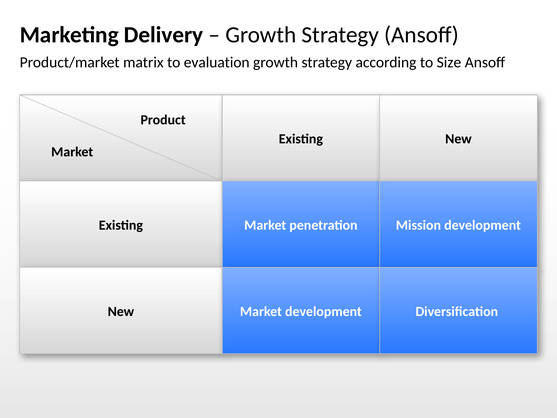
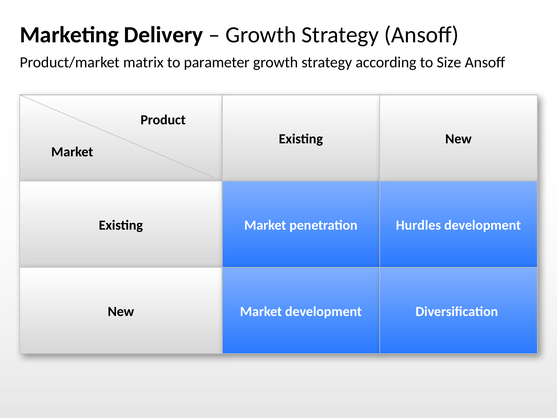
evaluation: evaluation -> parameter
Mission: Mission -> Hurdles
